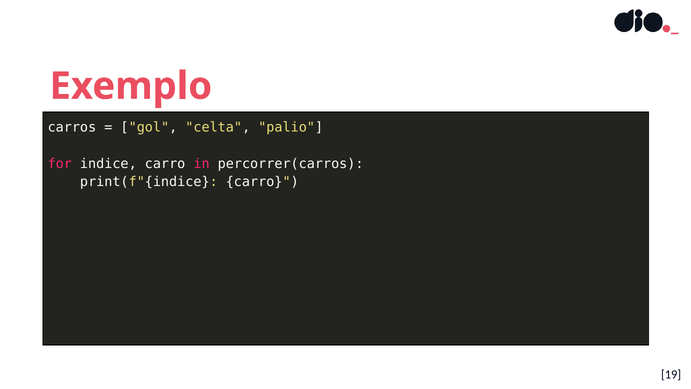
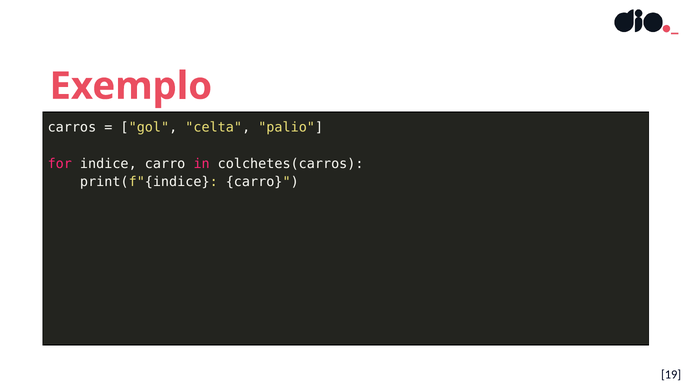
percorrer(carros: percorrer(carros -> colchetes(carros
